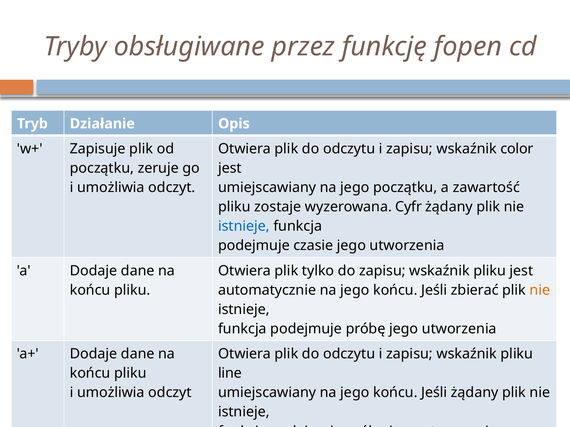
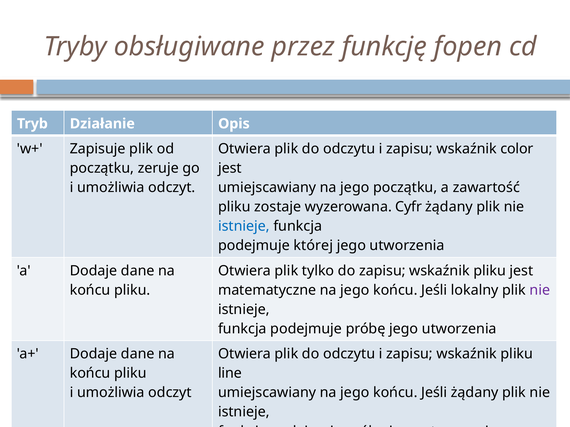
czasie: czasie -> której
automatycznie: automatycznie -> matematyczne
zbierać: zbierać -> lokalny
nie at (540, 290) colour: orange -> purple
